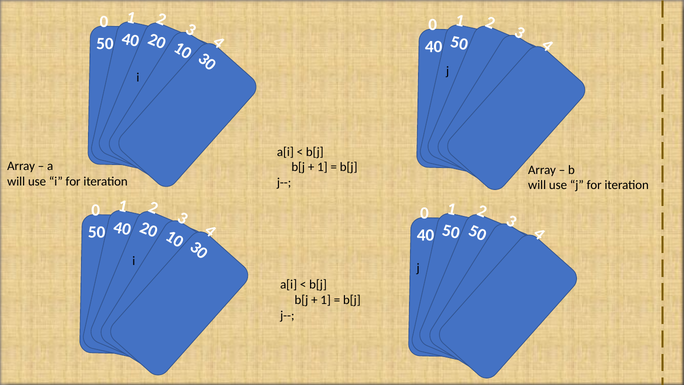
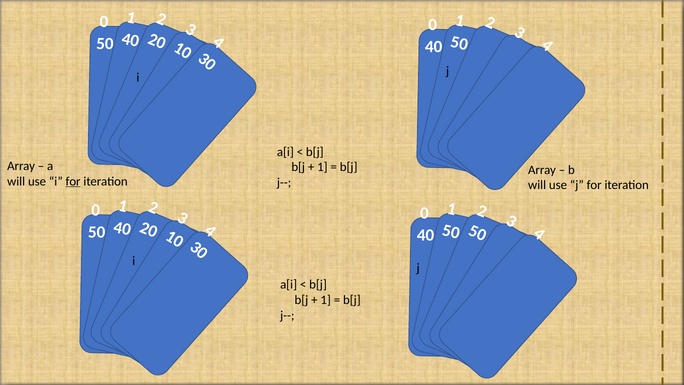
for at (73, 181) underline: none -> present
